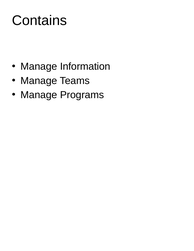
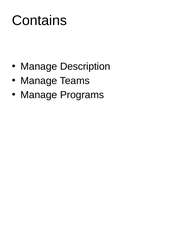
Information: Information -> Description
